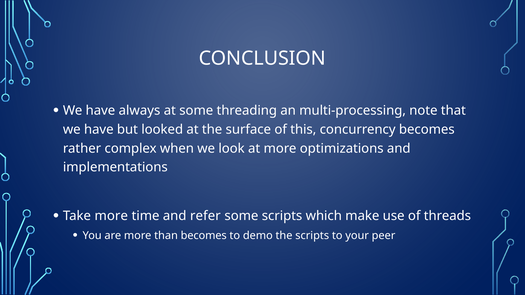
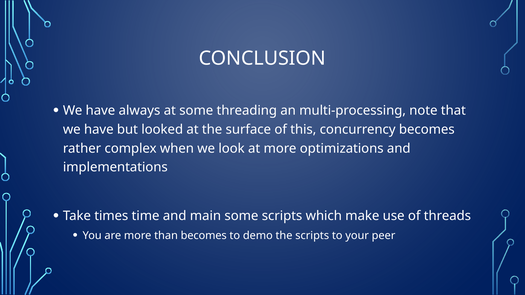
Take more: more -> times
refer: refer -> main
